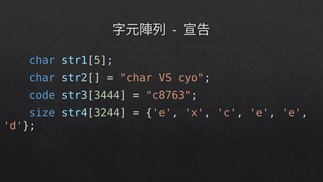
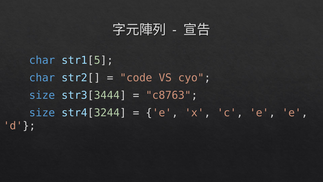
char at (136, 78): char -> code
code at (42, 95): code -> size
